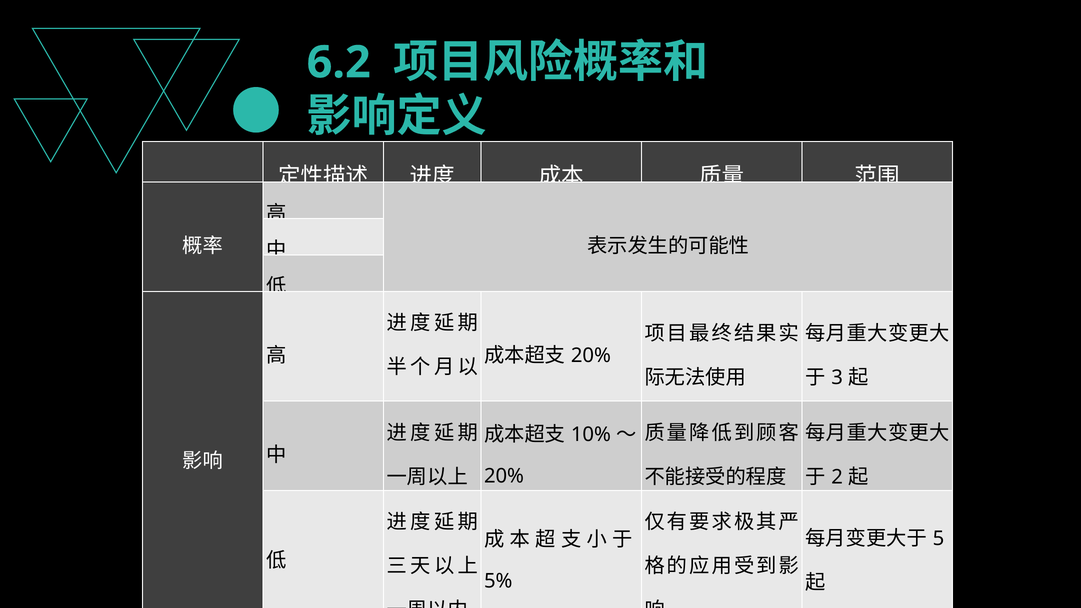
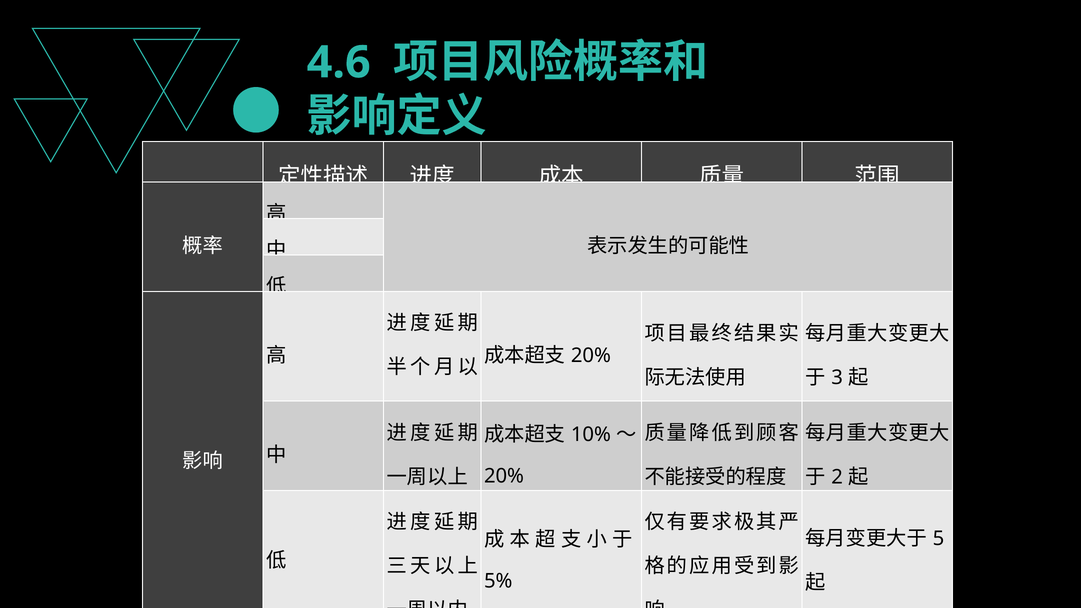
6.2: 6.2 -> 4.6
